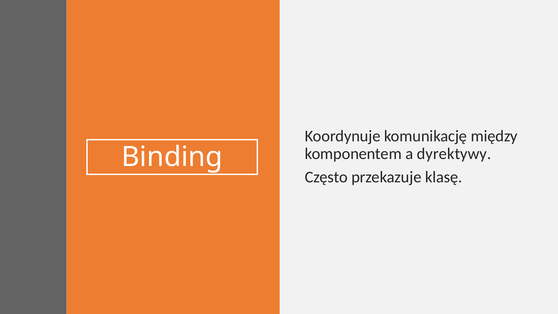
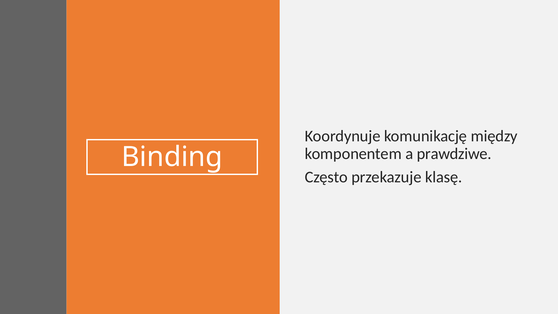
dyrektywy: dyrektywy -> prawdziwe
